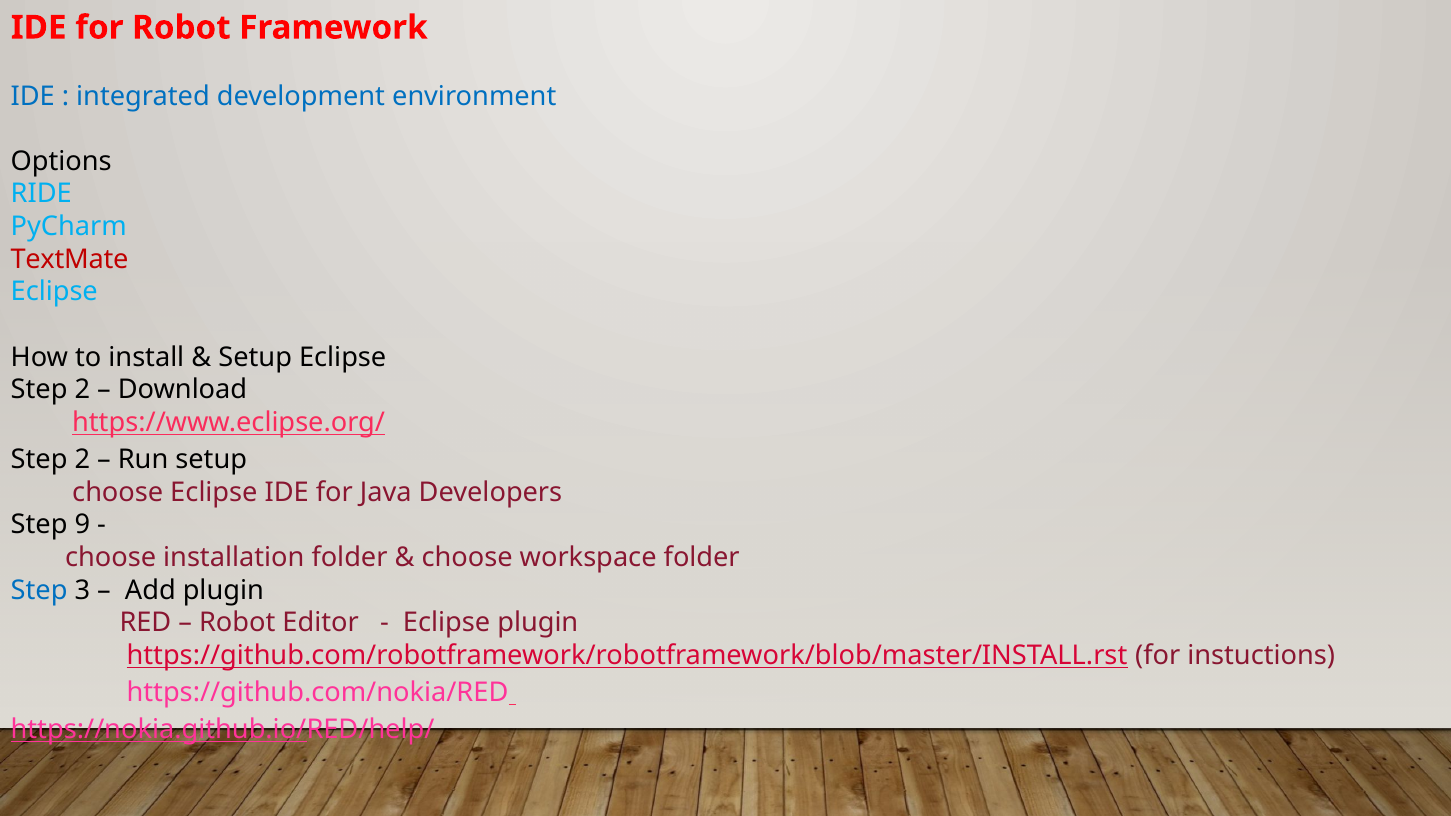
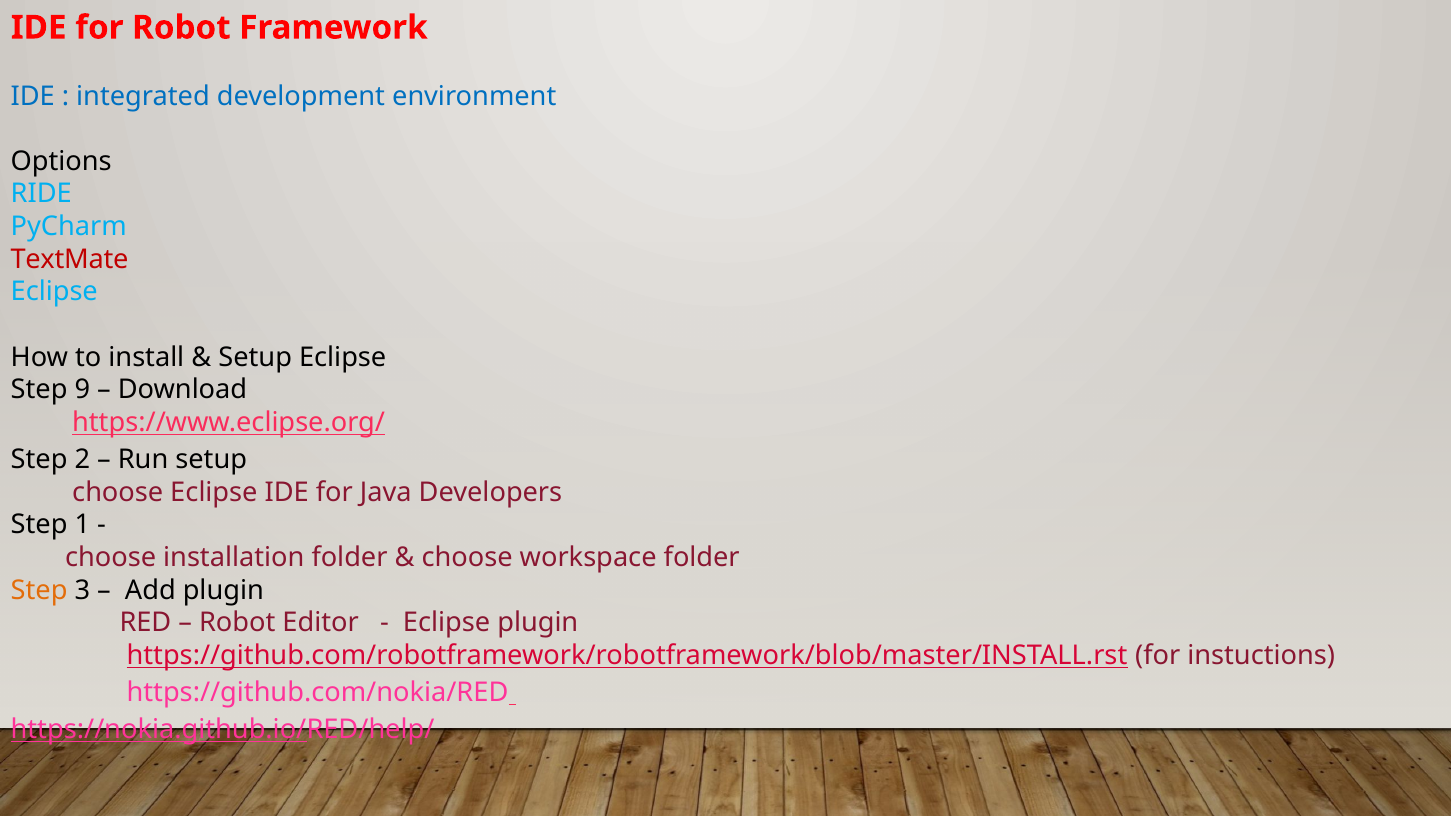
2 at (82, 390): 2 -> 9
9: 9 -> 1
Step at (39, 590) colour: blue -> orange
